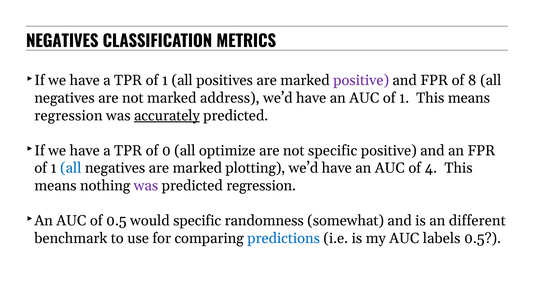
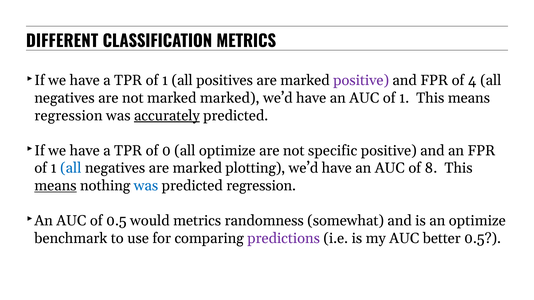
NEGATIVES at (62, 41): NEGATIVES -> DIFFERENT
8: 8 -> 4
marked address: address -> marked
4: 4 -> 8
means at (55, 186) underline: none -> present
was at (146, 186) colour: purple -> blue
would specific: specific -> metrics
an different: different -> optimize
predictions colour: blue -> purple
labels: labels -> better
